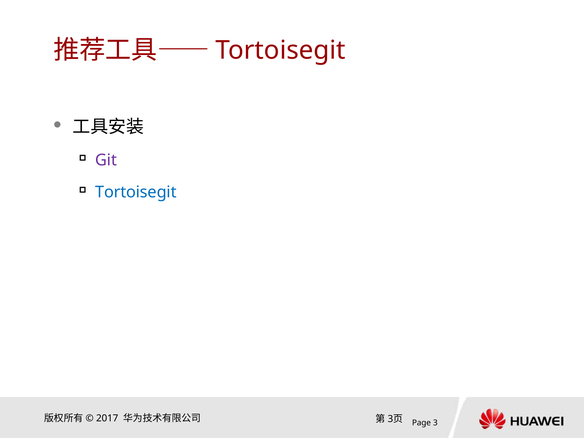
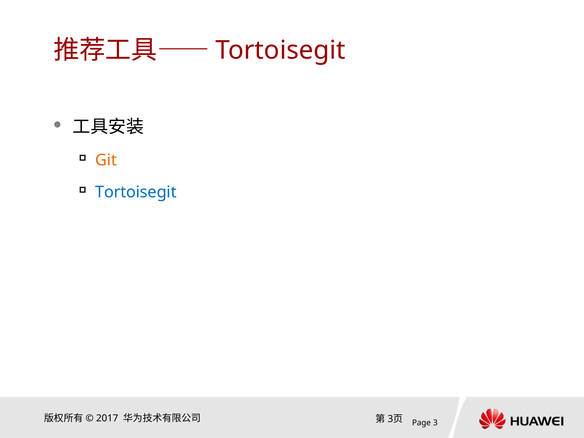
Git colour: purple -> orange
